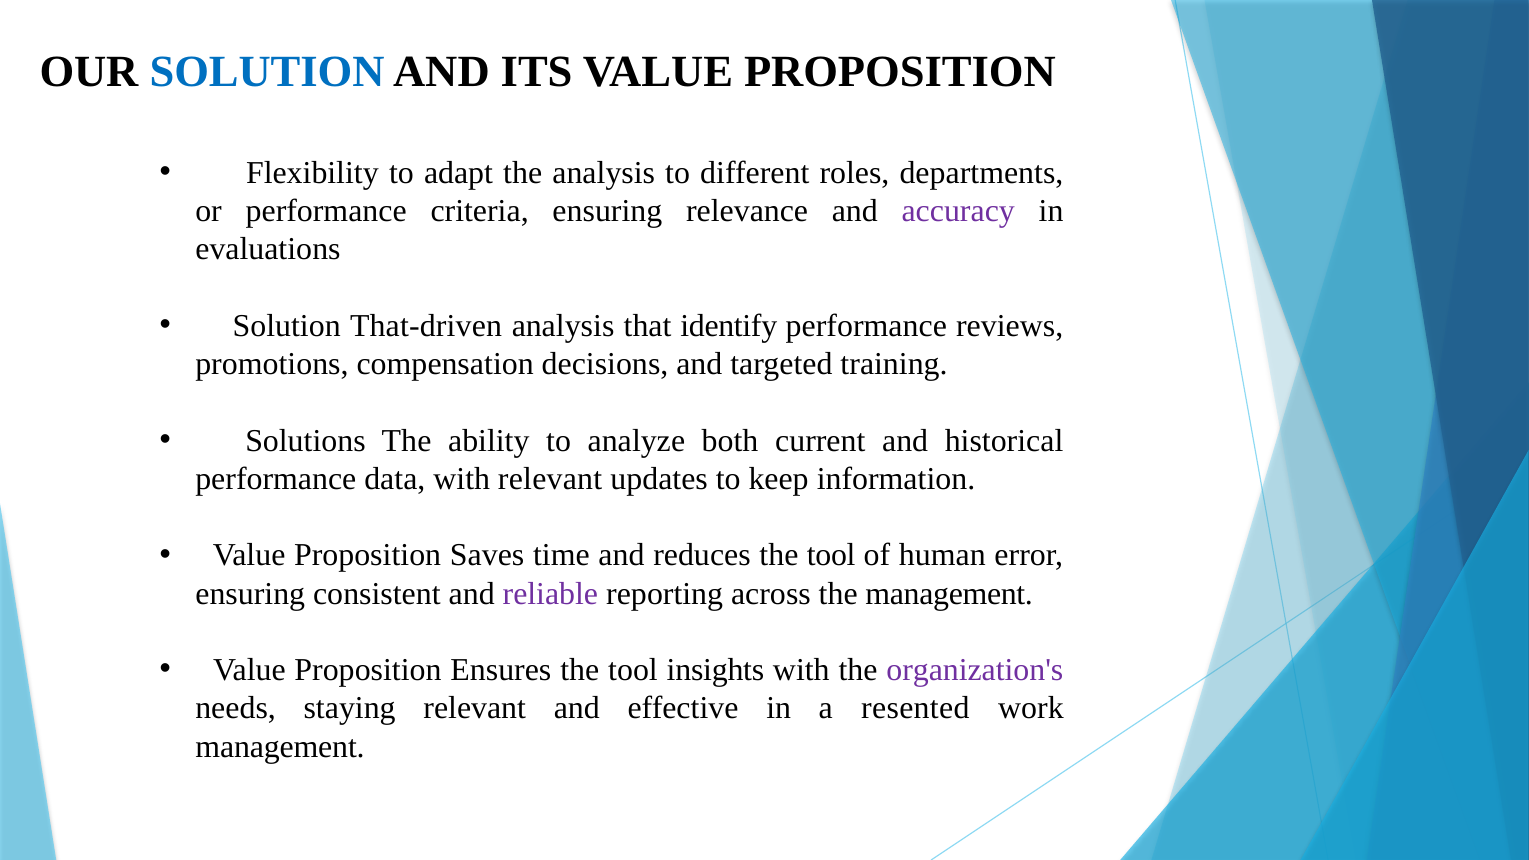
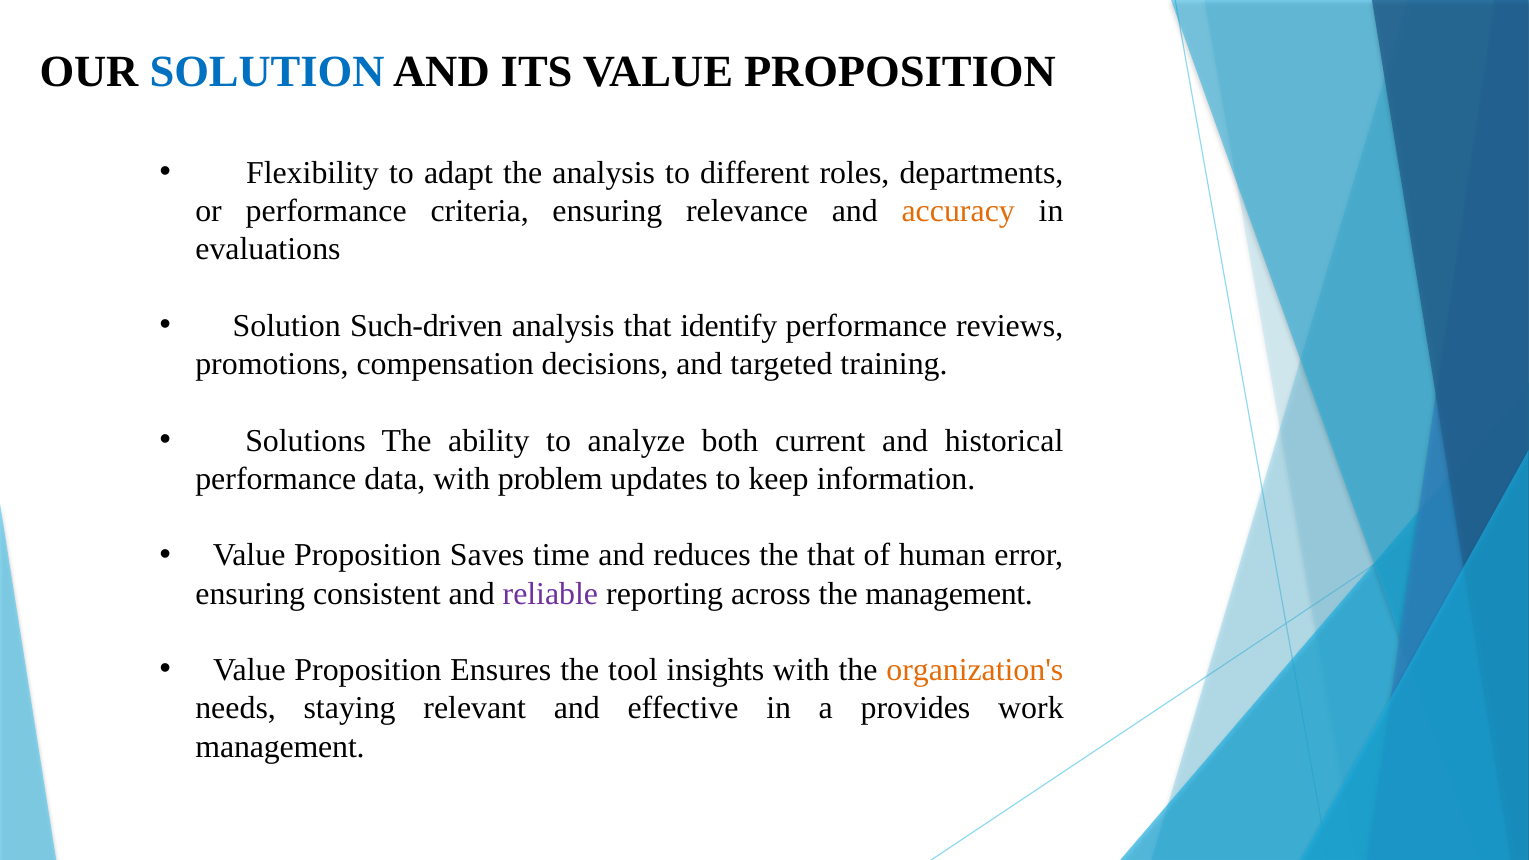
accuracy colour: purple -> orange
That-driven: That-driven -> Such-driven
with relevant: relevant -> problem
reduces the tool: tool -> that
organization's colour: purple -> orange
resented: resented -> provides
